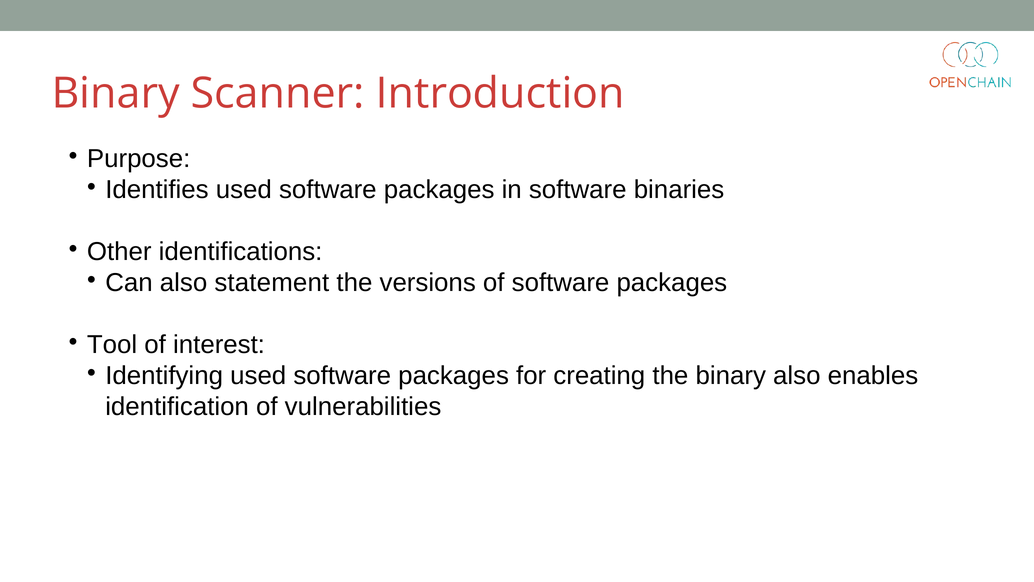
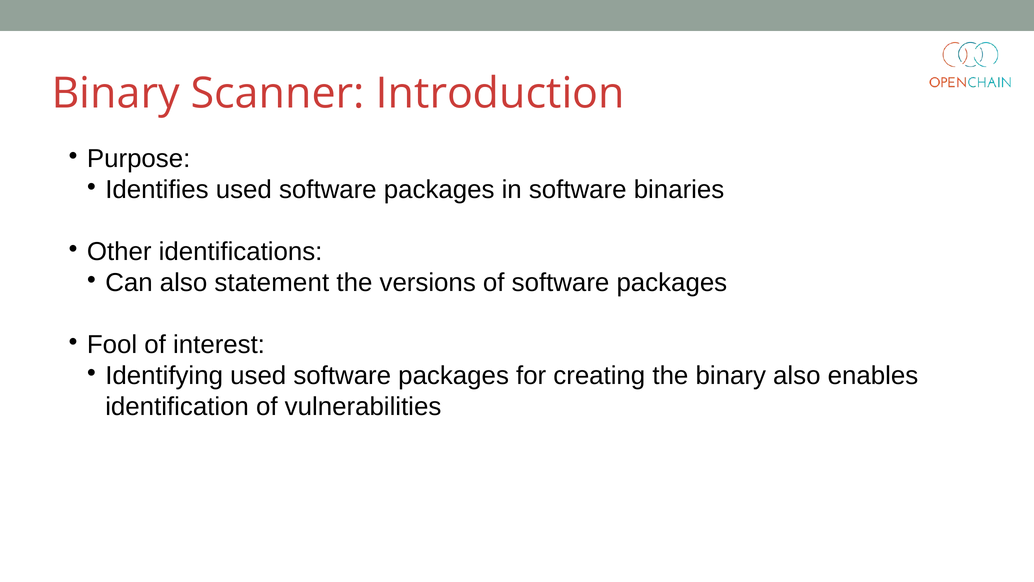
Tool: Tool -> Fool
